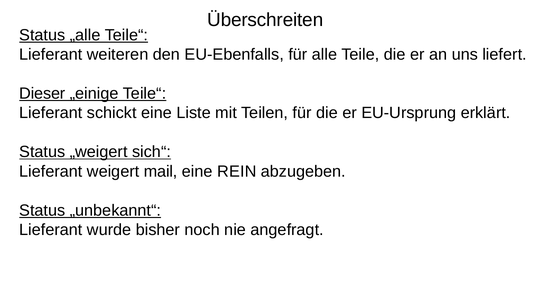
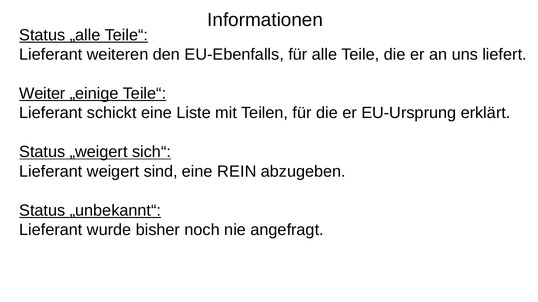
Überschreiten: Überschreiten -> Informationen
Dieser: Dieser -> Weiter
mail: mail -> sind
